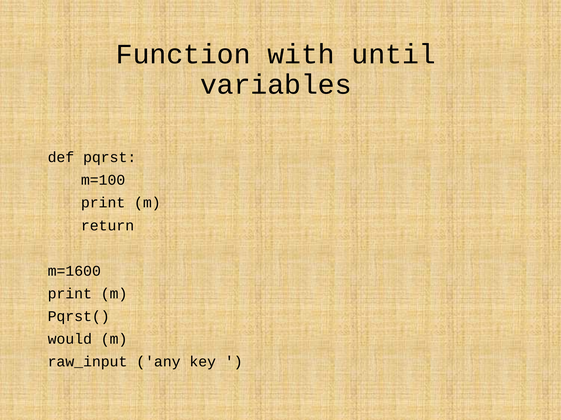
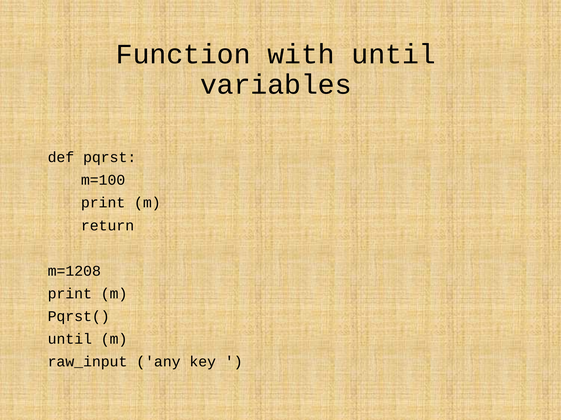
m=1600: m=1600 -> m=1208
would at (70, 340): would -> until
